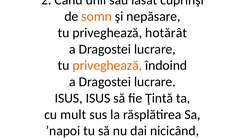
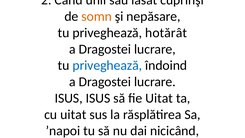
priveghează at (107, 65) colour: orange -> blue
fie Ţintă: Ţintă -> Uitat
cu mult: mult -> uitat
